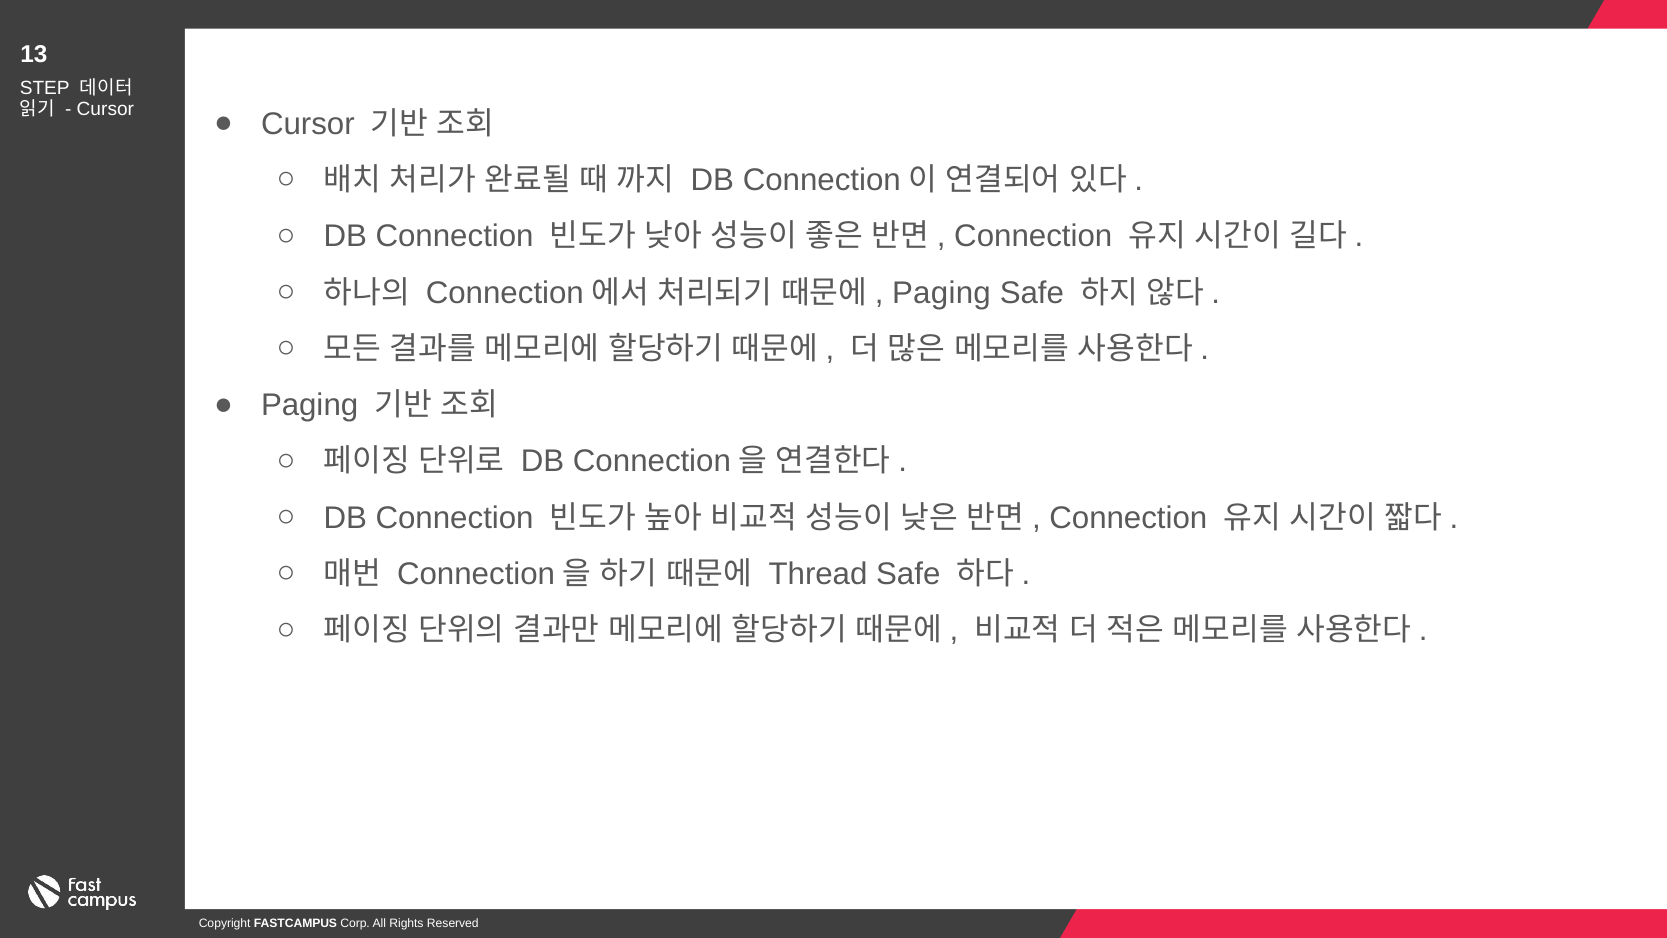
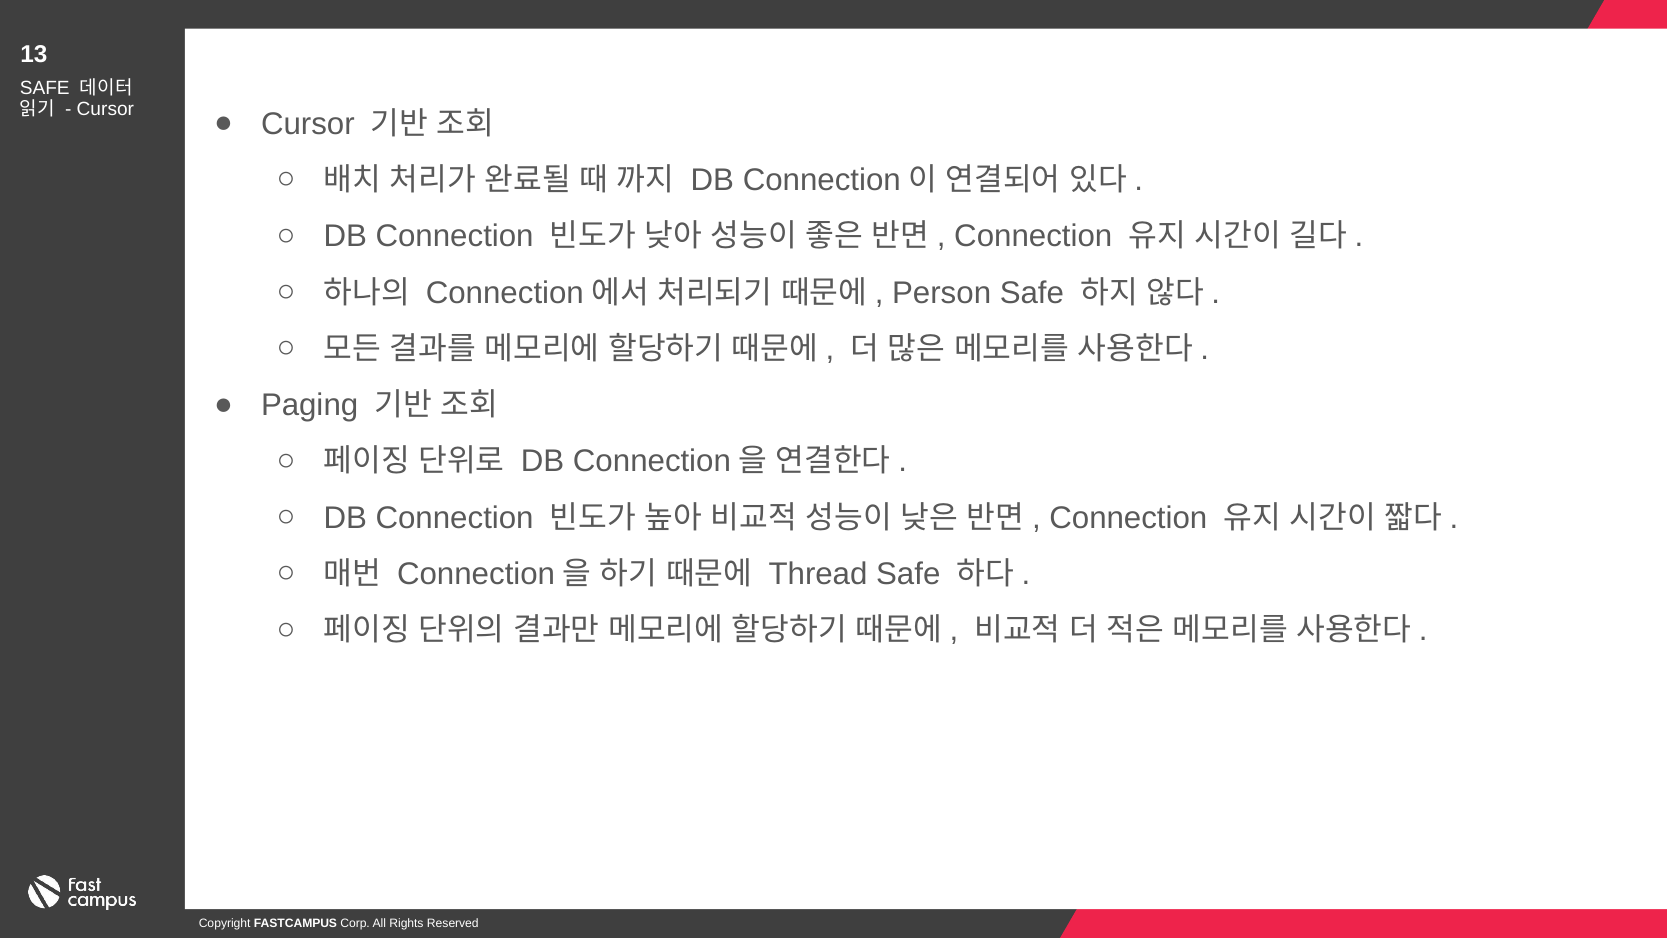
STEP at (45, 88): STEP -> SAFE
Paging at (941, 293): Paging -> Person
